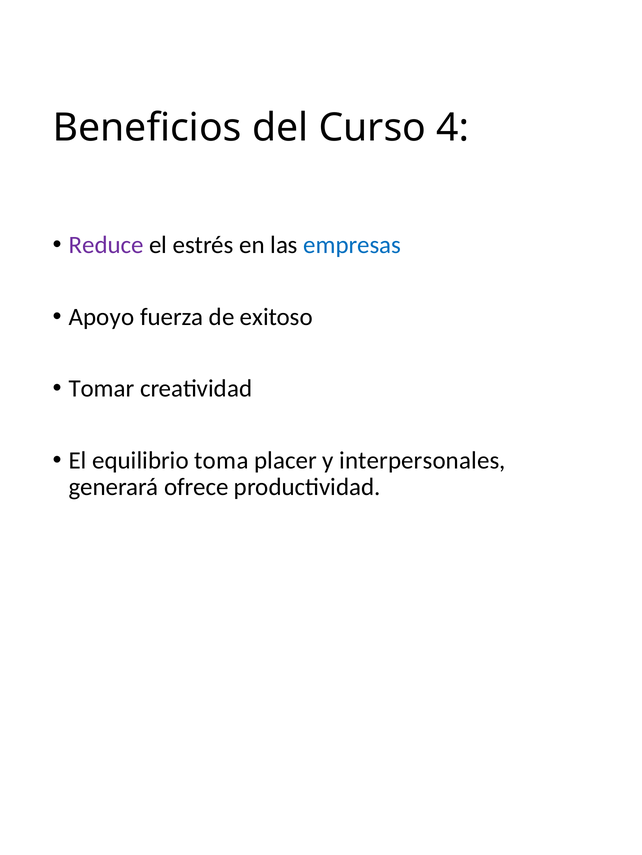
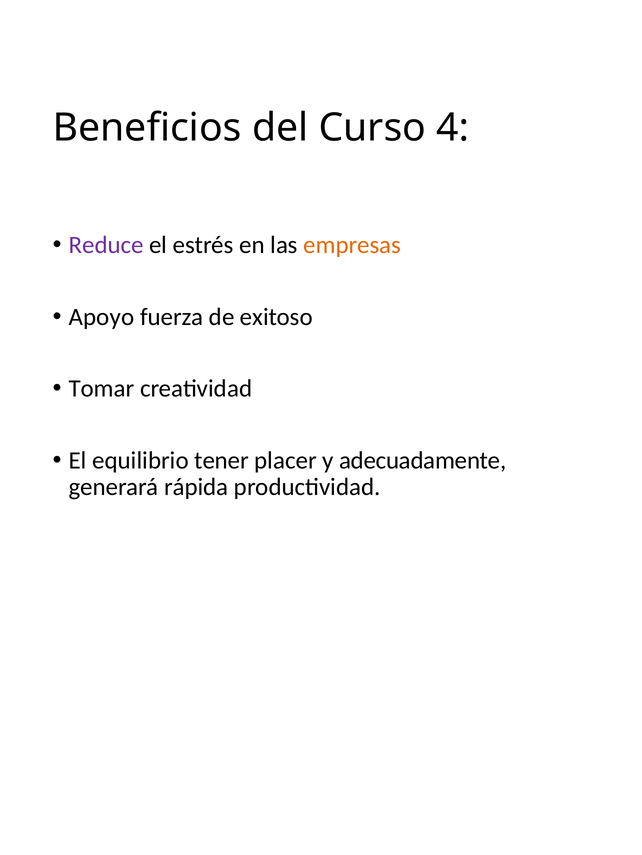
empresas colour: blue -> orange
toma: toma -> tener
interpersonales: interpersonales -> adecuadamente
ofrece: ofrece -> rápida
